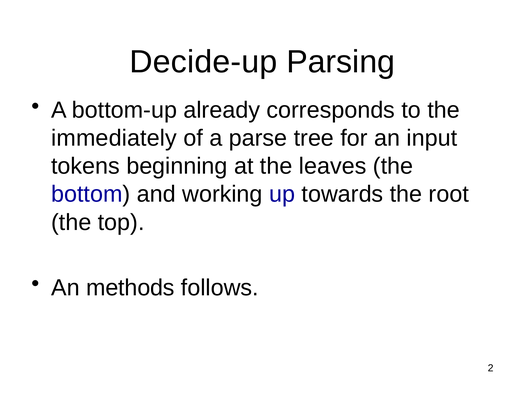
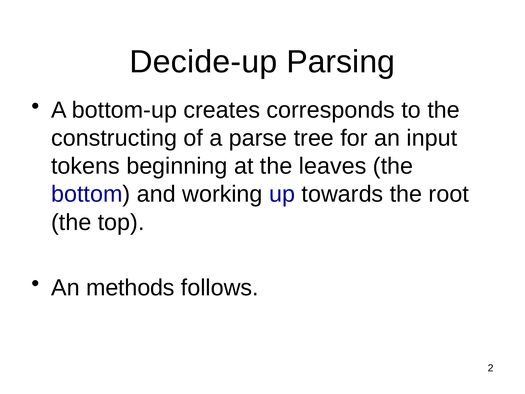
already: already -> creates
immediately: immediately -> constructing
